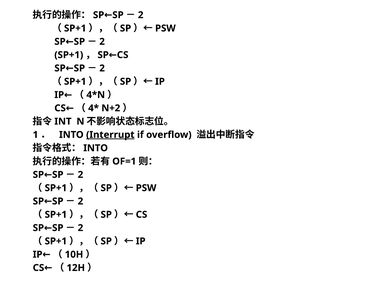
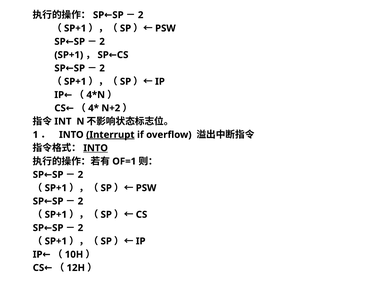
INTO at (96, 148) underline: none -> present
